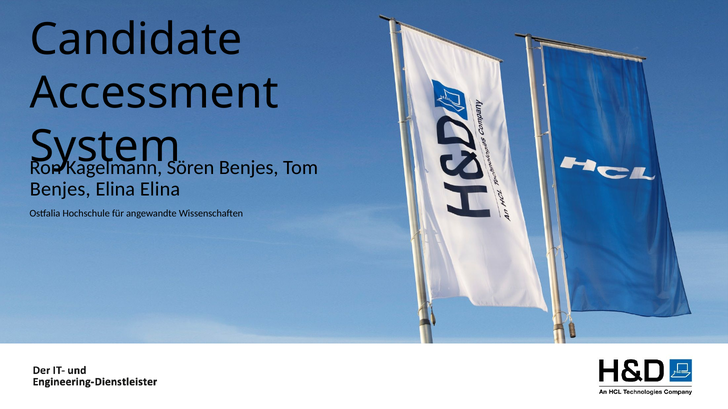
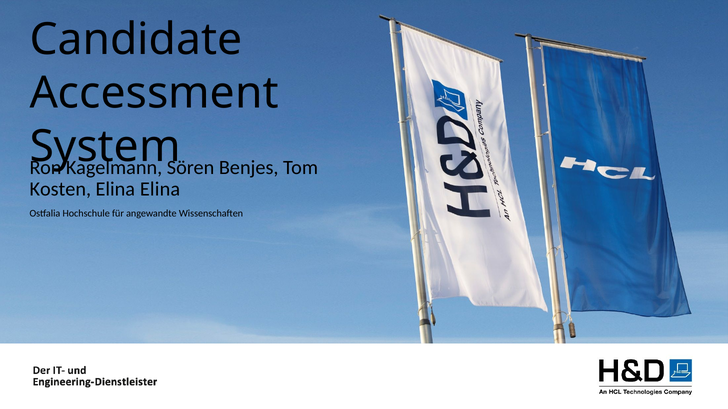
Benjes at (60, 189): Benjes -> Kosten
